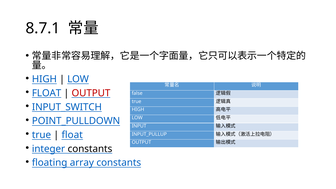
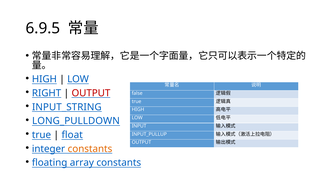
8.7.1: 8.7.1 -> 6.9.5
FLOAT at (47, 93): FLOAT -> RIGHT
INPUT_SWITCH: INPUT_SWITCH -> INPUT_STRING
POINT_PULLDOWN: POINT_PULLDOWN -> LONG_PULLDOWN
constants at (90, 149) colour: black -> orange
